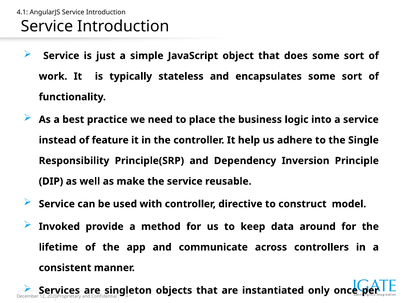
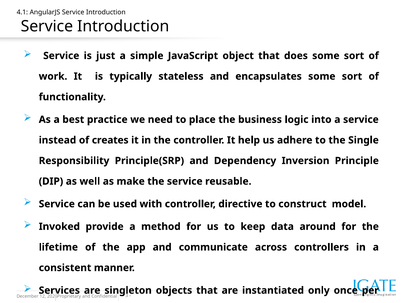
feature: feature -> creates
